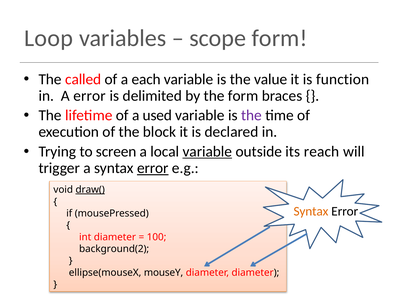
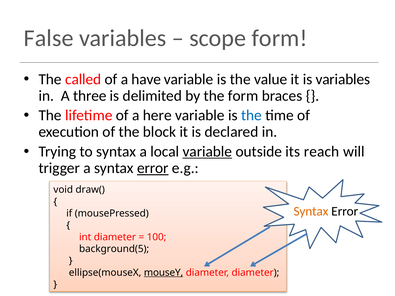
Loop: Loop -> False
each: each -> have
is function: function -> variables
A error: error -> three
used: used -> here
the at (251, 115) colour: purple -> blue
to screen: screen -> syntax
draw( underline: present -> none
background(2: background(2 -> background(5
mouseY underline: none -> present
